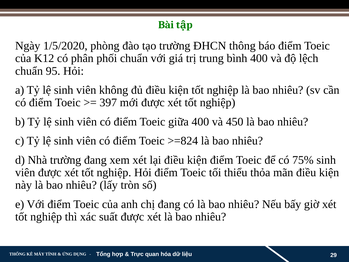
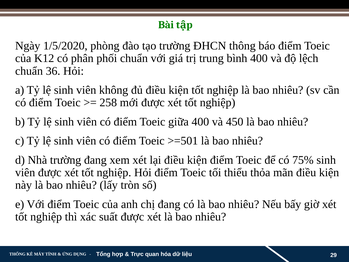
95: 95 -> 36
397: 397 -> 258
>=824: >=824 -> >=501
